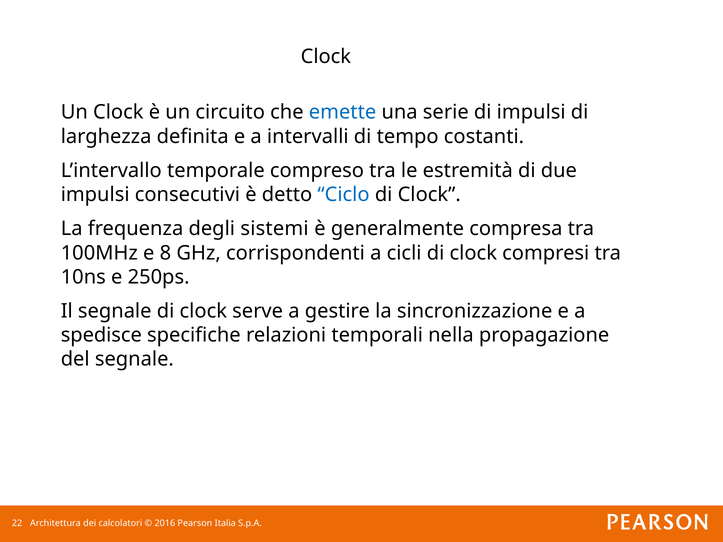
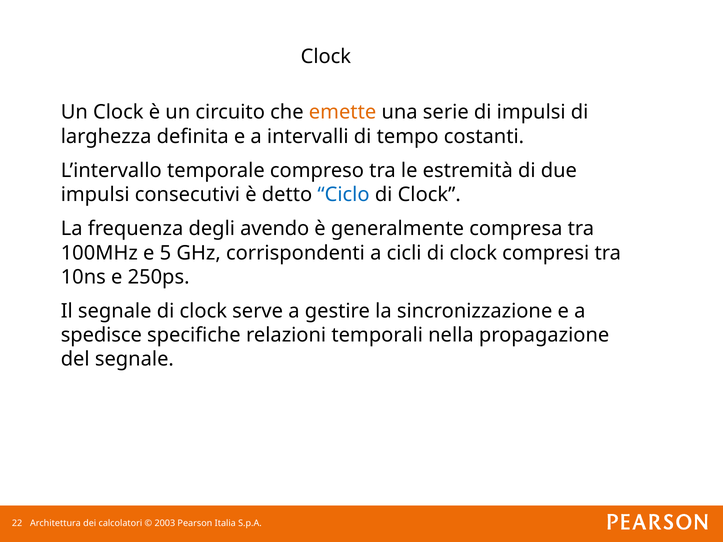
emette colour: blue -> orange
sistemi: sistemi -> avendo
8: 8 -> 5
2016: 2016 -> 2003
